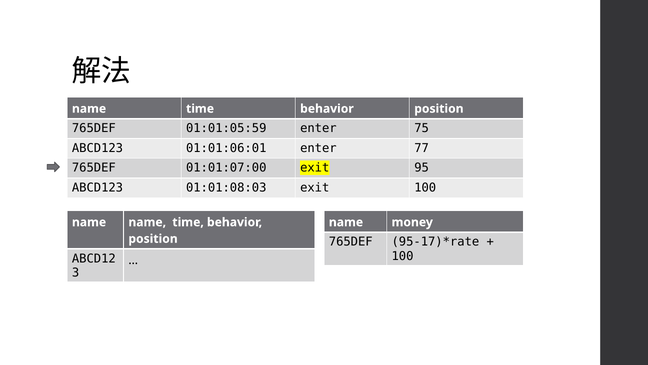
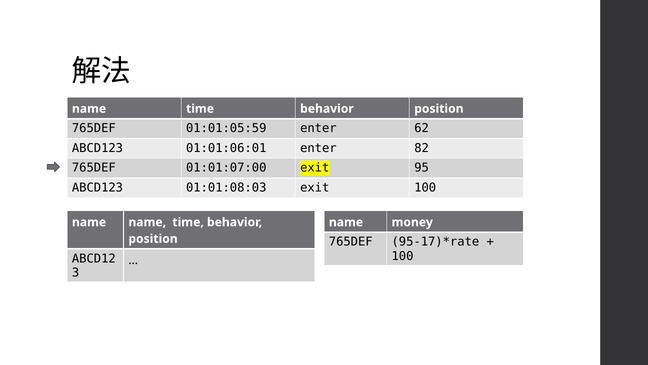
75: 75 -> 62
77: 77 -> 82
